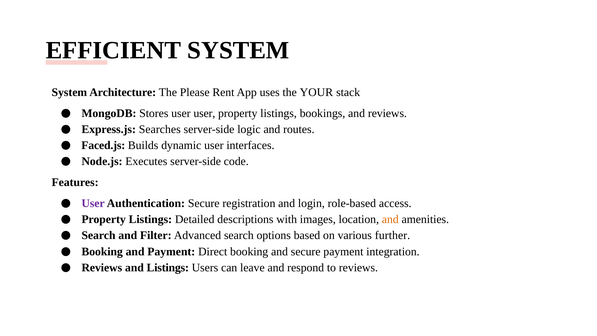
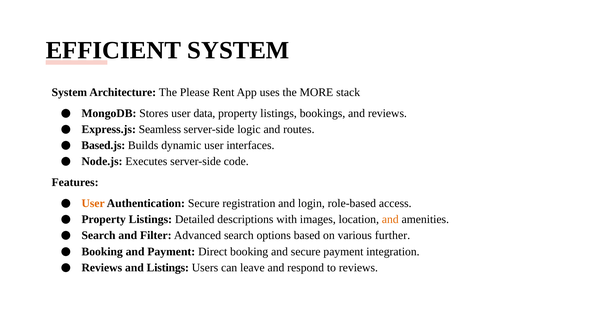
YOUR: YOUR -> MORE
user user: user -> data
Searches: Searches -> Seamless
Faced.js: Faced.js -> Based.js
User at (93, 203) colour: purple -> orange
